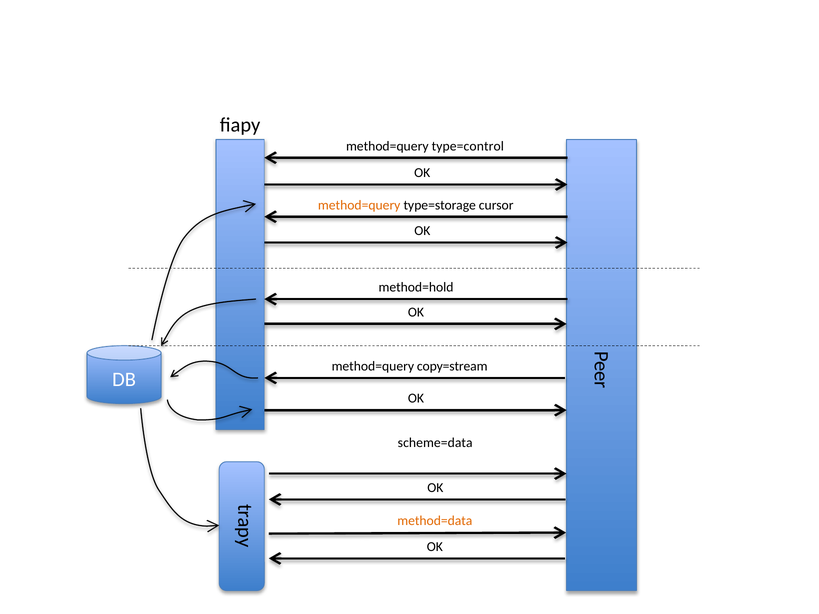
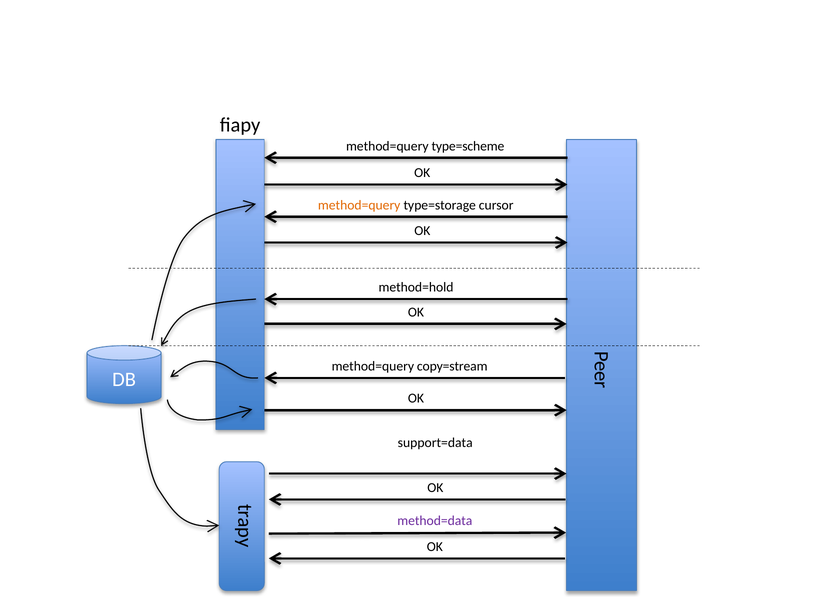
type=control: type=control -> type=scheme
scheme=data: scheme=data -> support=data
method=data colour: orange -> purple
